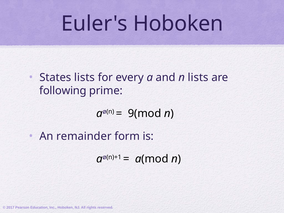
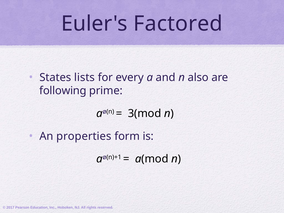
Euler's Hoboken: Hoboken -> Factored
n lists: lists -> also
9(mod: 9(mod -> 3(mod
remainder: remainder -> properties
